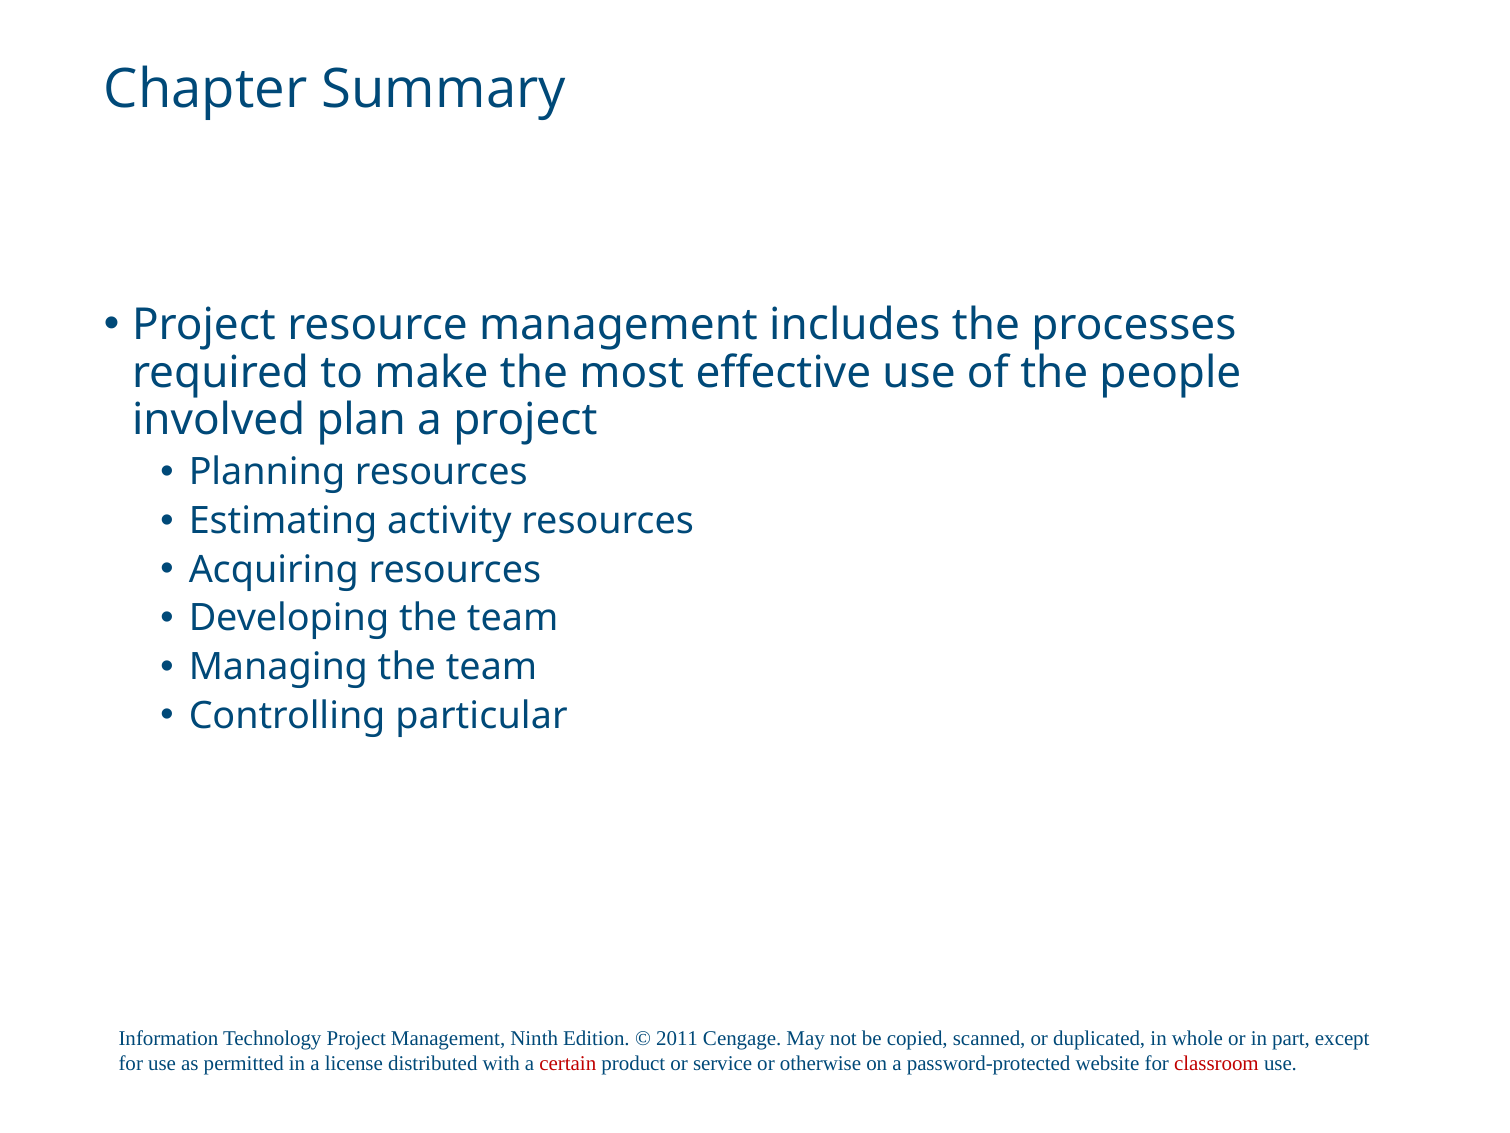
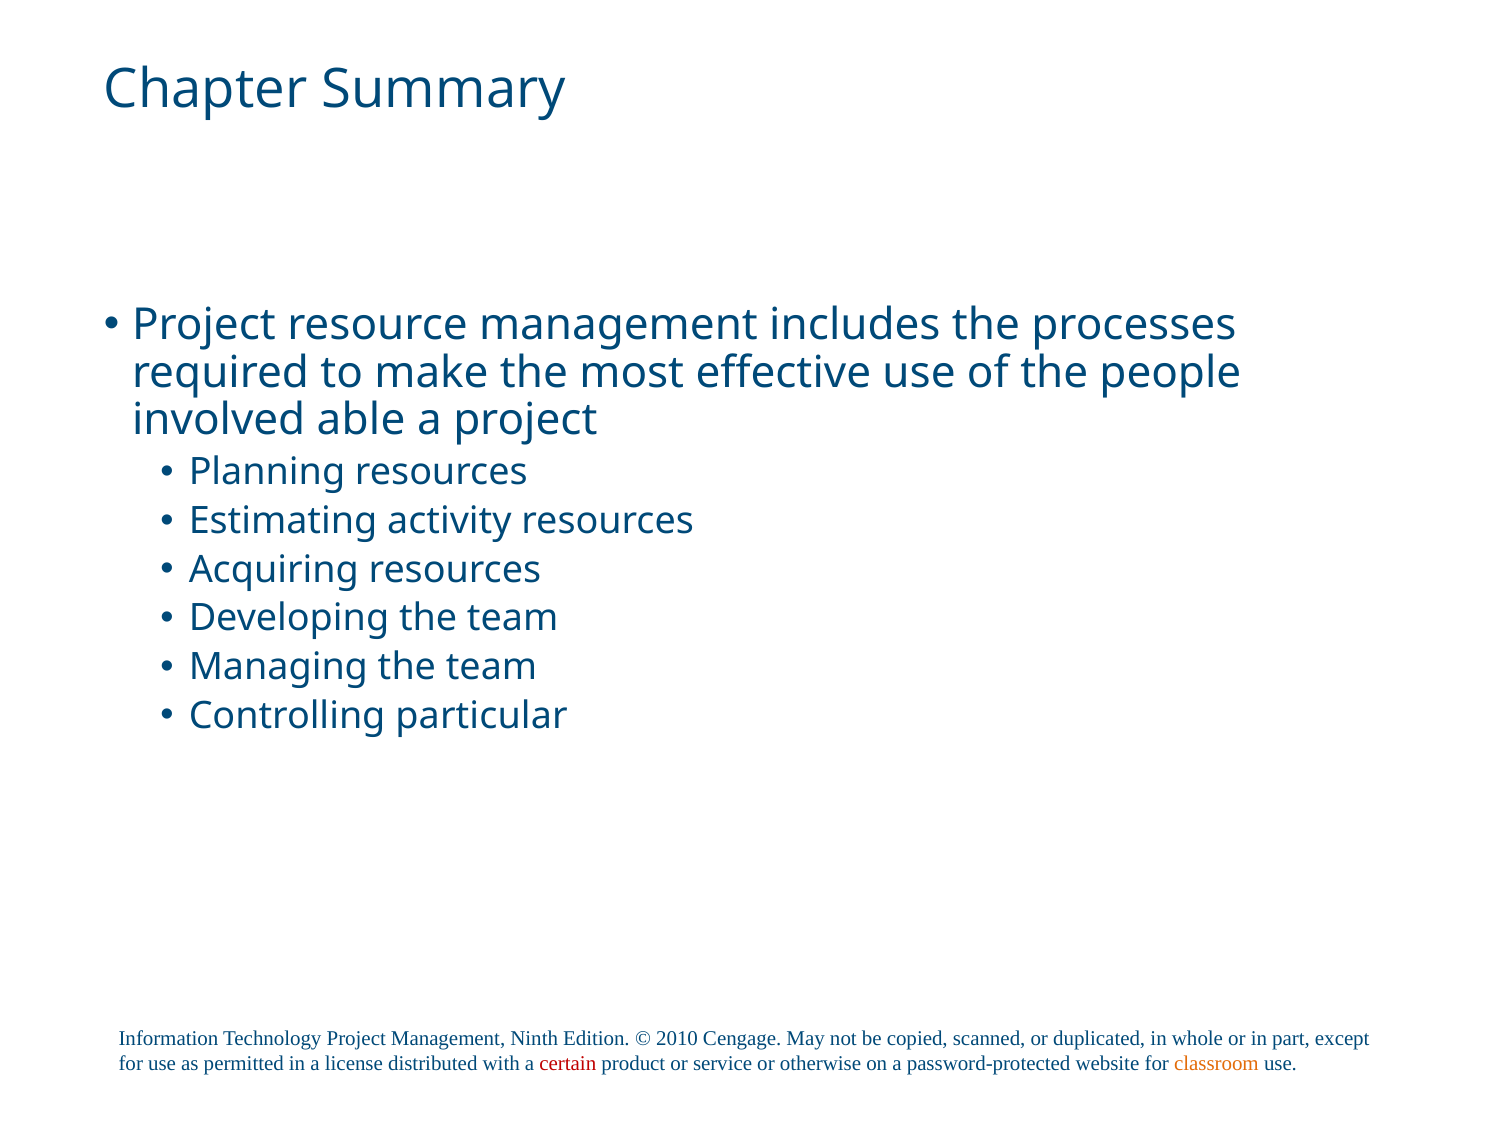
plan: plan -> able
2011: 2011 -> 2010
classroom colour: red -> orange
